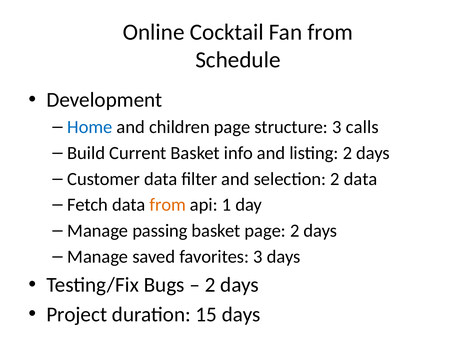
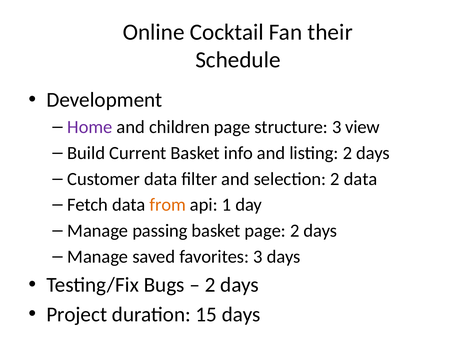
Fan from: from -> their
Home colour: blue -> purple
calls: calls -> view
